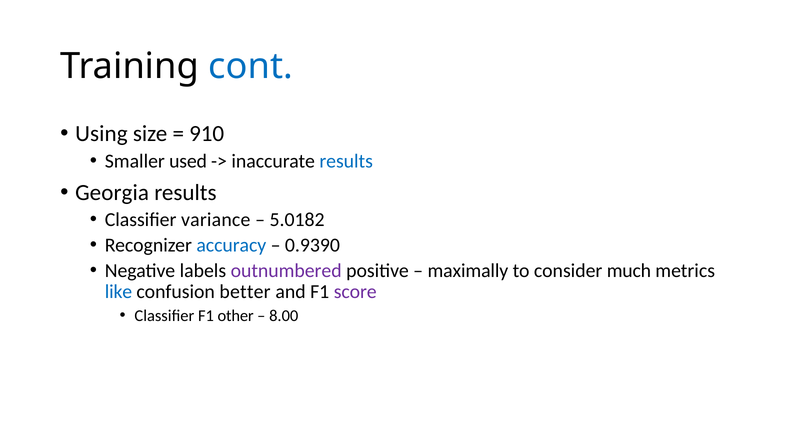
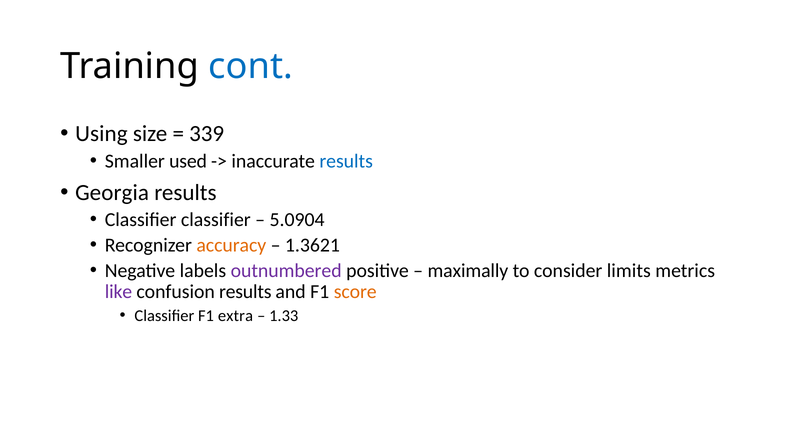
910: 910 -> 339
Classifier variance: variance -> classifier
5.0182: 5.0182 -> 5.0904
accuracy colour: blue -> orange
0.9390: 0.9390 -> 1.3621
much: much -> limits
like colour: blue -> purple
confusion better: better -> results
score colour: purple -> orange
other: other -> extra
8.00: 8.00 -> 1.33
